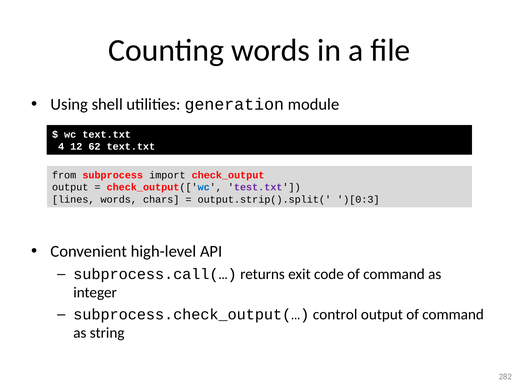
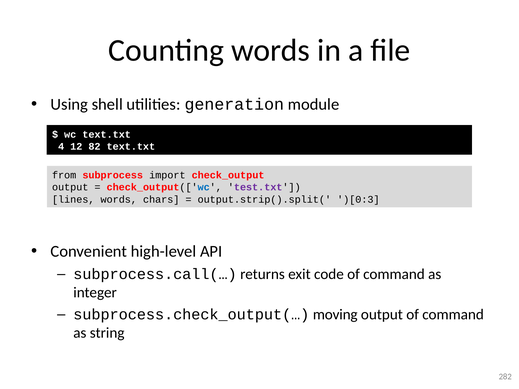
62: 62 -> 82
control: control -> moving
